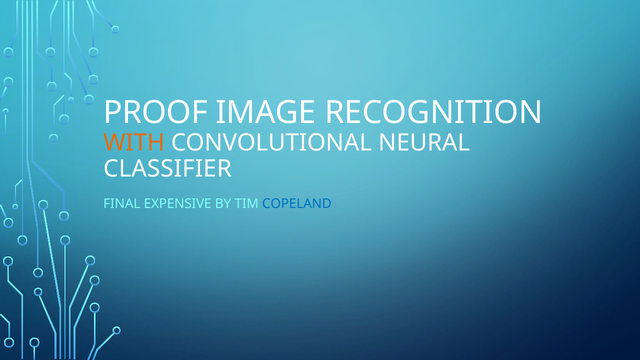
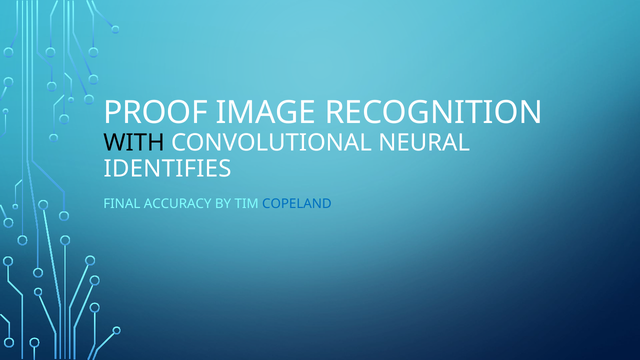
WITH colour: orange -> black
CLASSIFIER: CLASSIFIER -> IDENTIFIES
EXPENSIVE: EXPENSIVE -> ACCURACY
